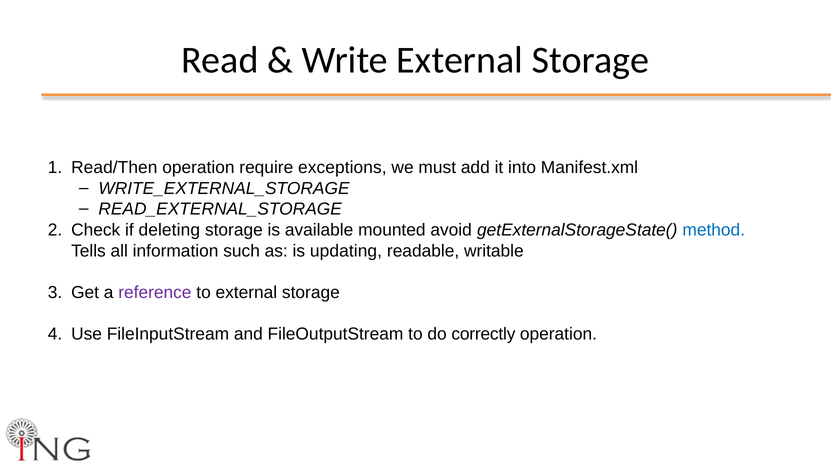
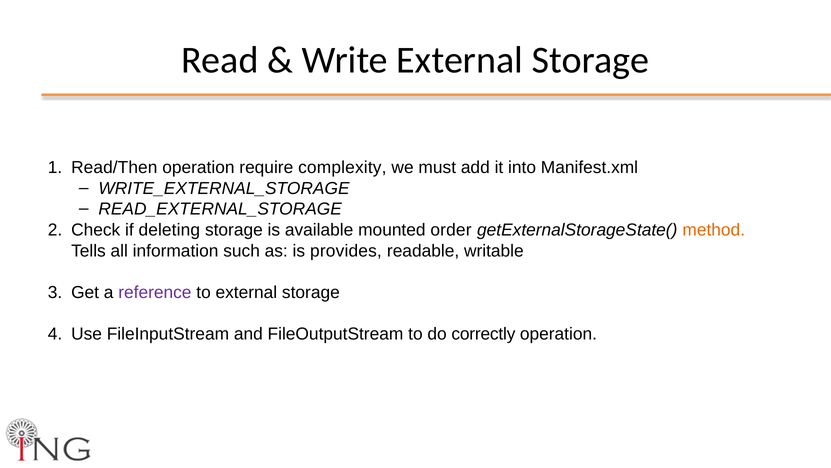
exceptions: exceptions -> complexity
avoid: avoid -> order
method colour: blue -> orange
updating: updating -> provides
